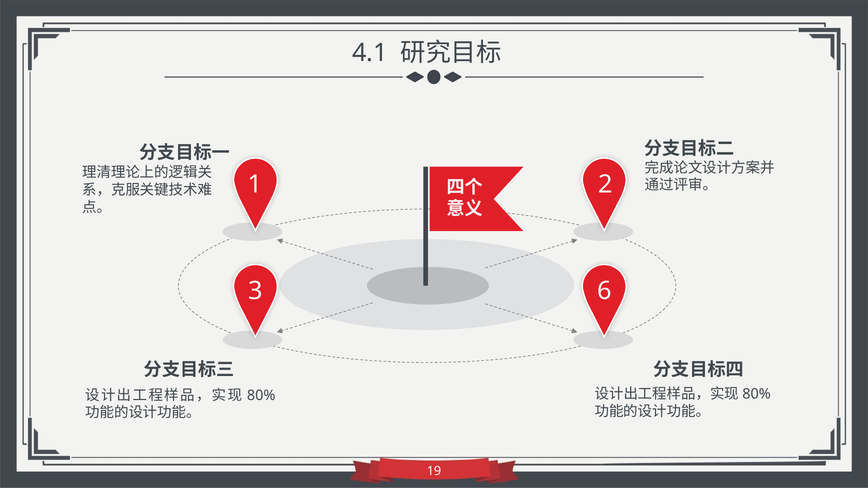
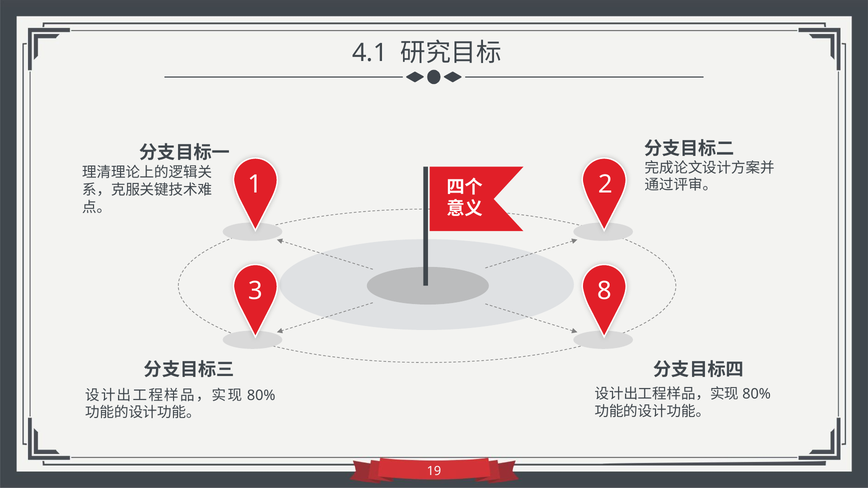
6: 6 -> 8
